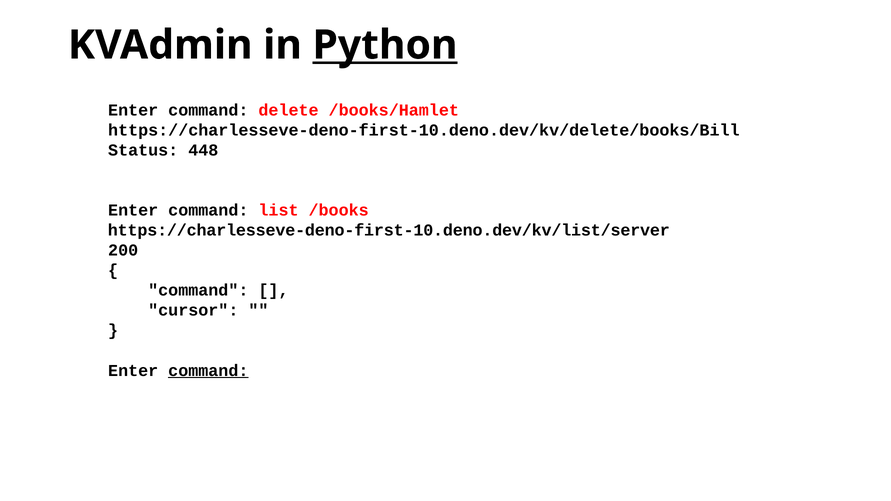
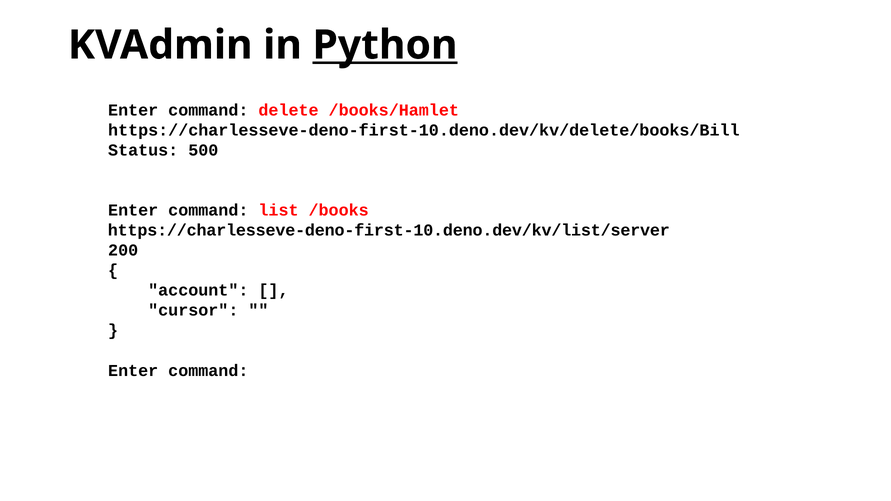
448: 448 -> 500
command at (198, 290): command -> account
command at (208, 371) underline: present -> none
